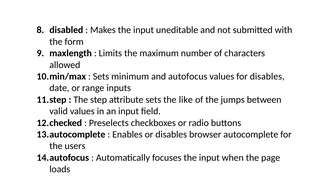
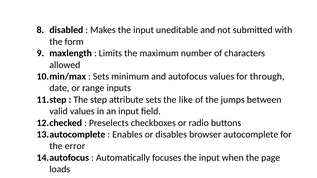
for disables: disables -> through
users: users -> error
